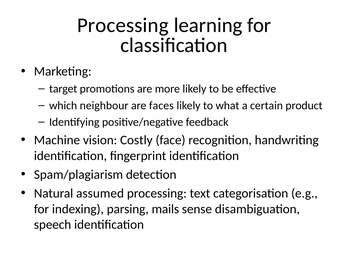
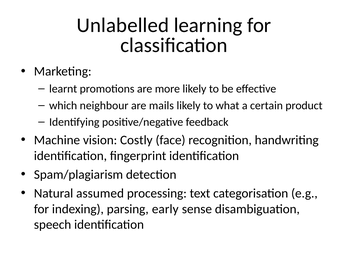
Processing at (123, 25): Processing -> Unlabelled
target: target -> learnt
faces: faces -> mails
mails: mails -> early
